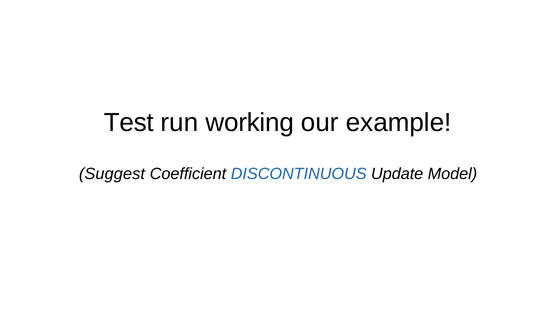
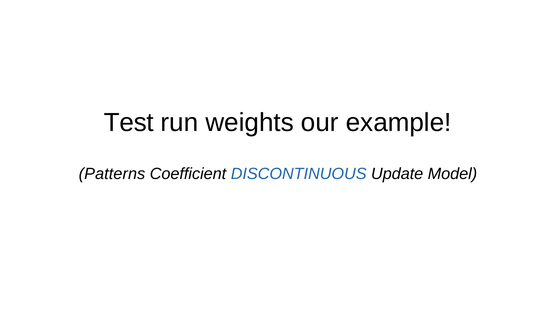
working: working -> weights
Suggest: Suggest -> Patterns
